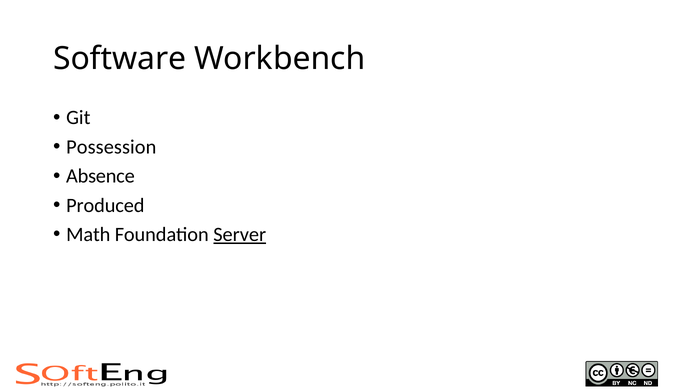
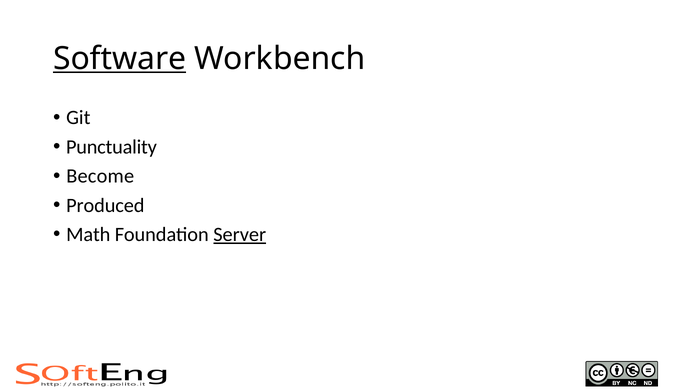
Software underline: none -> present
Possession: Possession -> Punctuality
Absence: Absence -> Become
